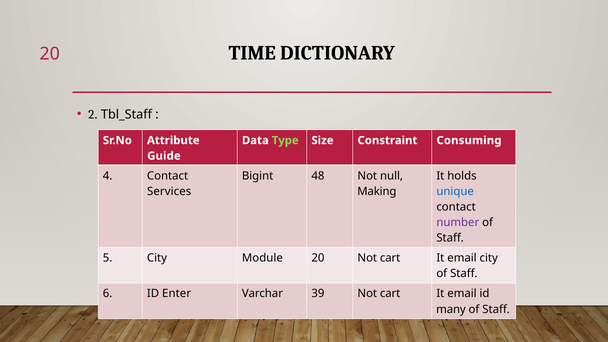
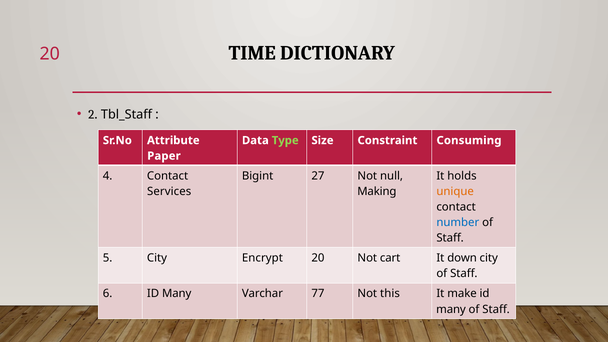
Guide: Guide -> Paper
48: 48 -> 27
unique colour: blue -> orange
number colour: purple -> blue
Module: Module -> Encrypt
email at (462, 258): email -> down
6 ID Enter: Enter -> Many
39: 39 -> 77
cart at (390, 294): cart -> this
email at (462, 294): email -> make
